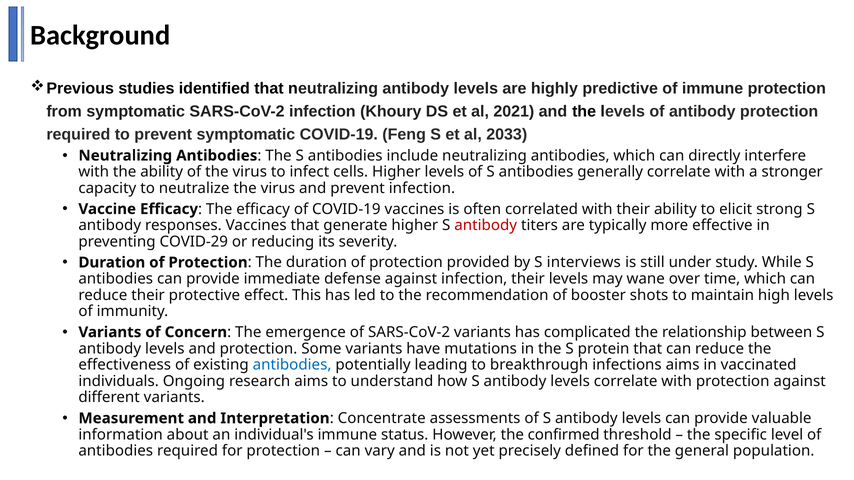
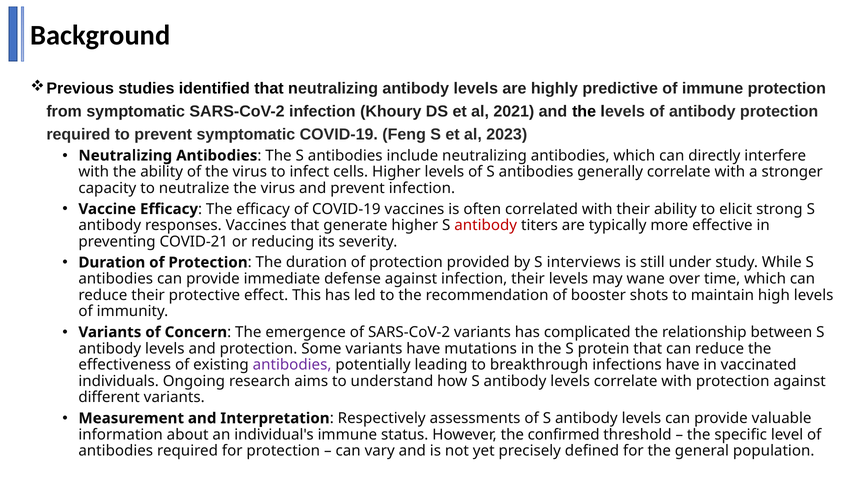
2033: 2033 -> 2023
COVID-29: COVID-29 -> COVID-21
antibodies at (292, 365) colour: blue -> purple
infections aims: aims -> have
Concentrate: Concentrate -> Respectively
